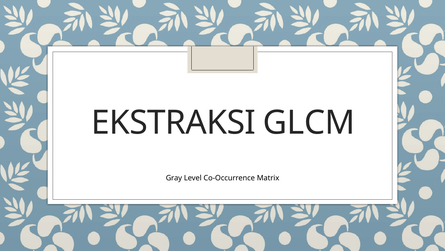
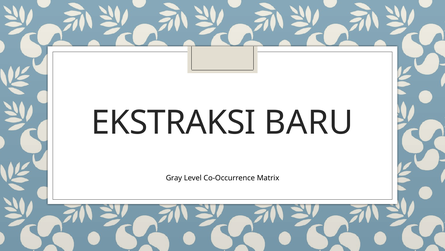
GLCM: GLCM -> BARU
